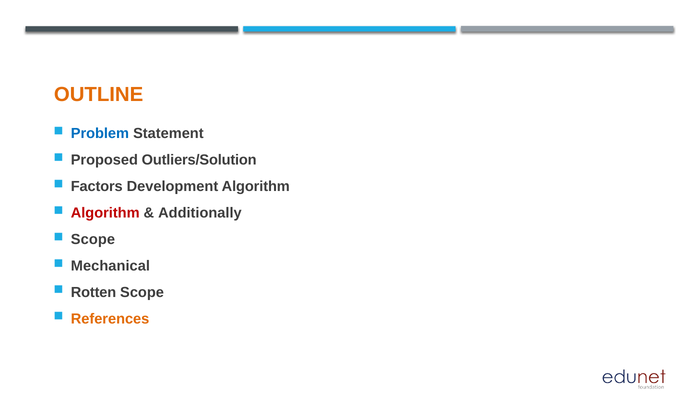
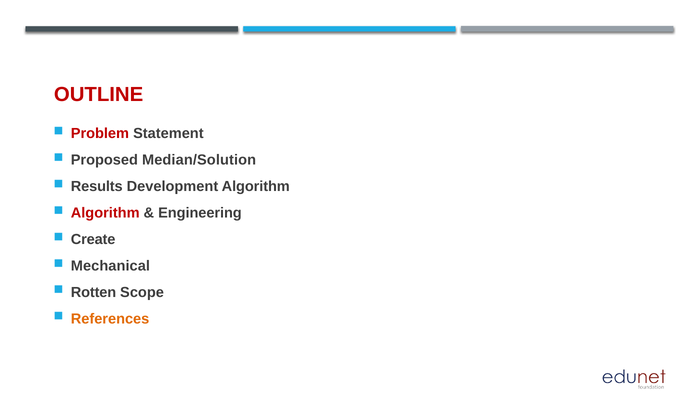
OUTLINE colour: orange -> red
Problem colour: blue -> red
Outliers/Solution: Outliers/Solution -> Median/Solution
Factors: Factors -> Results
Additionally: Additionally -> Engineering
Scope at (93, 239): Scope -> Create
